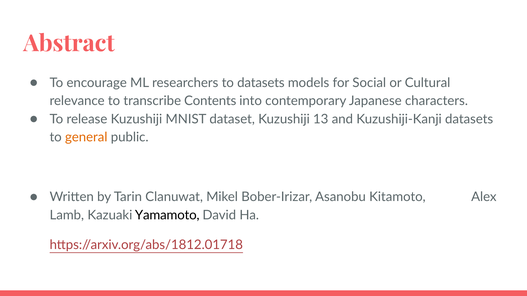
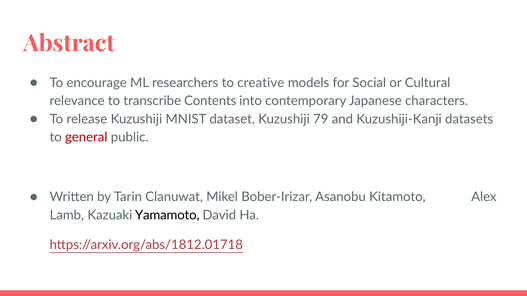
to datasets: datasets -> creative
13: 13 -> 79
general colour: orange -> red
